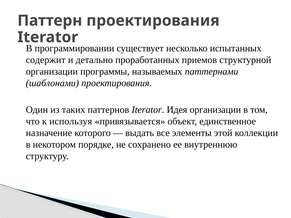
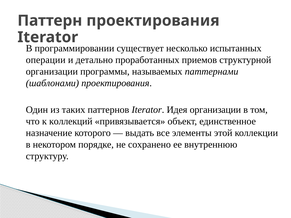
содержит: содержит -> операции
используя: используя -> коллекций
